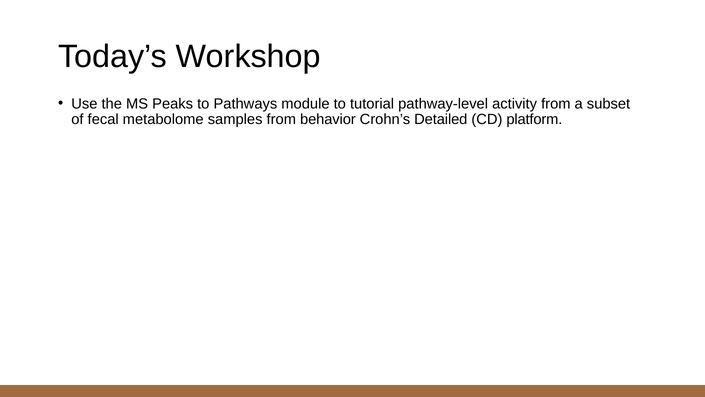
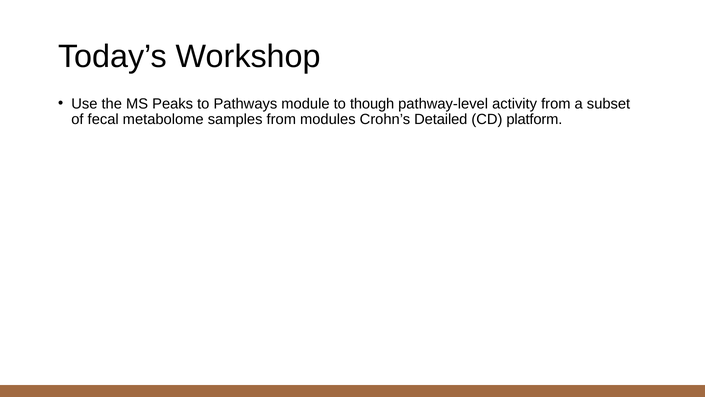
tutorial: tutorial -> though
behavior: behavior -> modules
